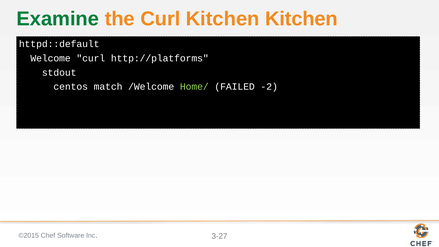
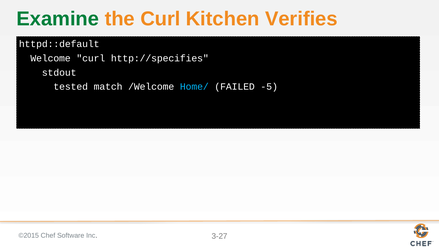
Kitchen Kitchen: Kitchen -> Verifies
http://platforms: http://platforms -> http://specifies
centos: centos -> tested
Home/ colour: light green -> light blue
-2: -2 -> -5
